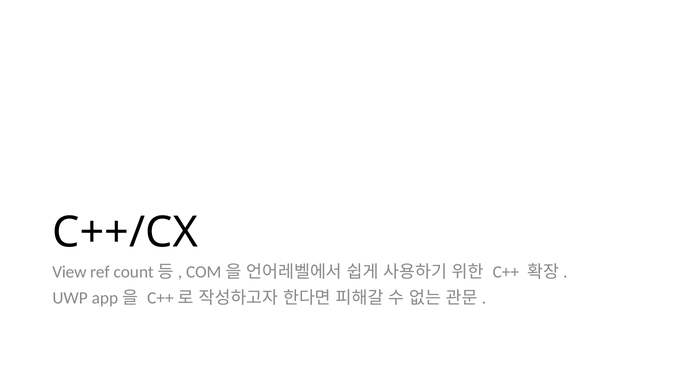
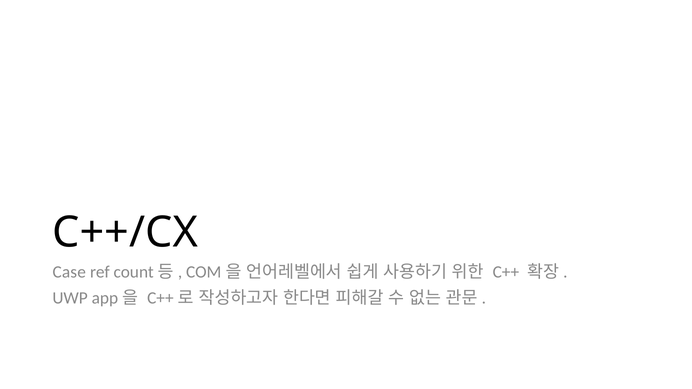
View: View -> Case
